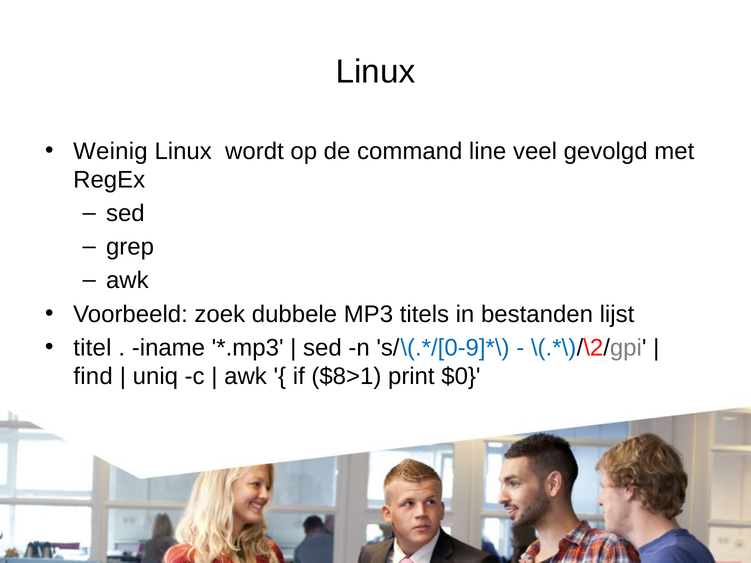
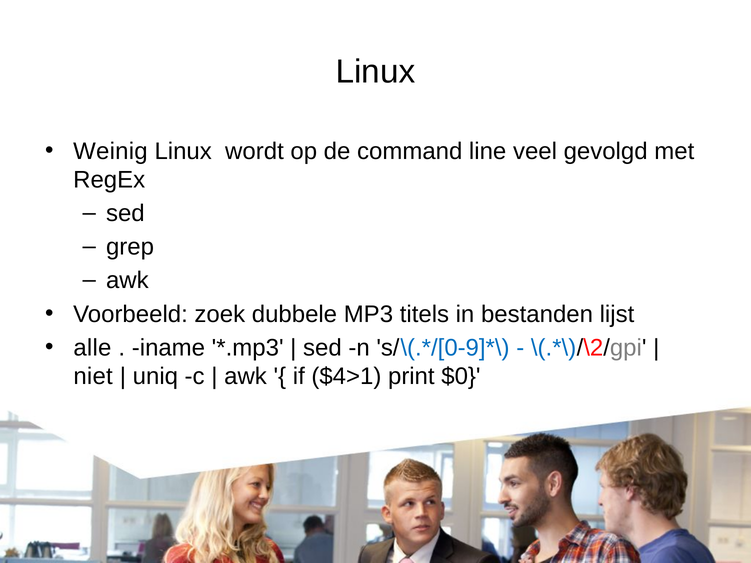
titel: titel -> alle
find: find -> niet
$8>1: $8>1 -> $4>1
